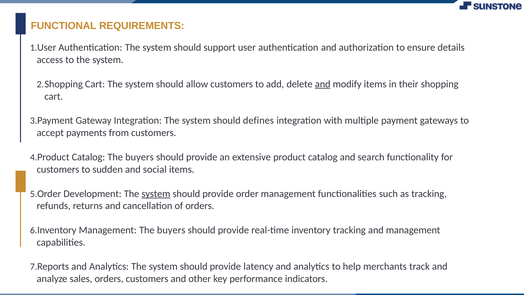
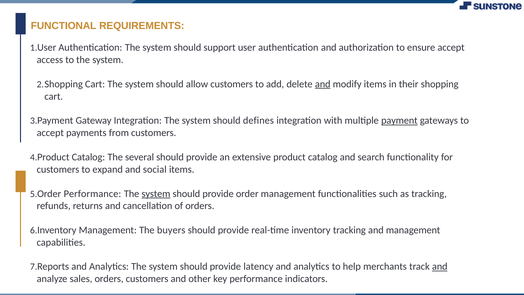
ensure details: details -> accept
payment underline: none -> present
Catalog The buyers: buyers -> several
sudden: sudden -> expand
Development at (92, 194): Development -> Performance
and at (440, 266) underline: none -> present
